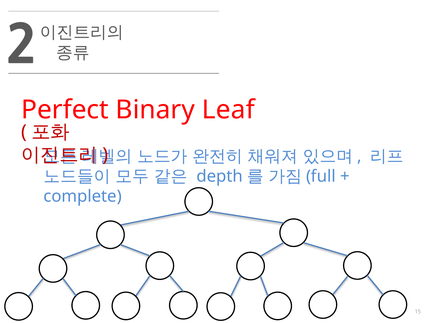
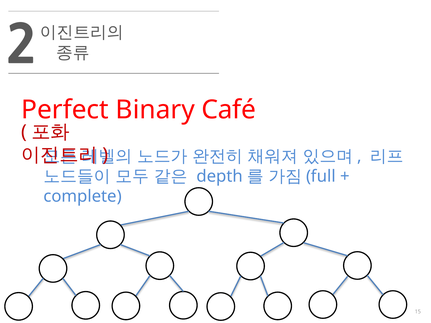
Leaf: Leaf -> Café
